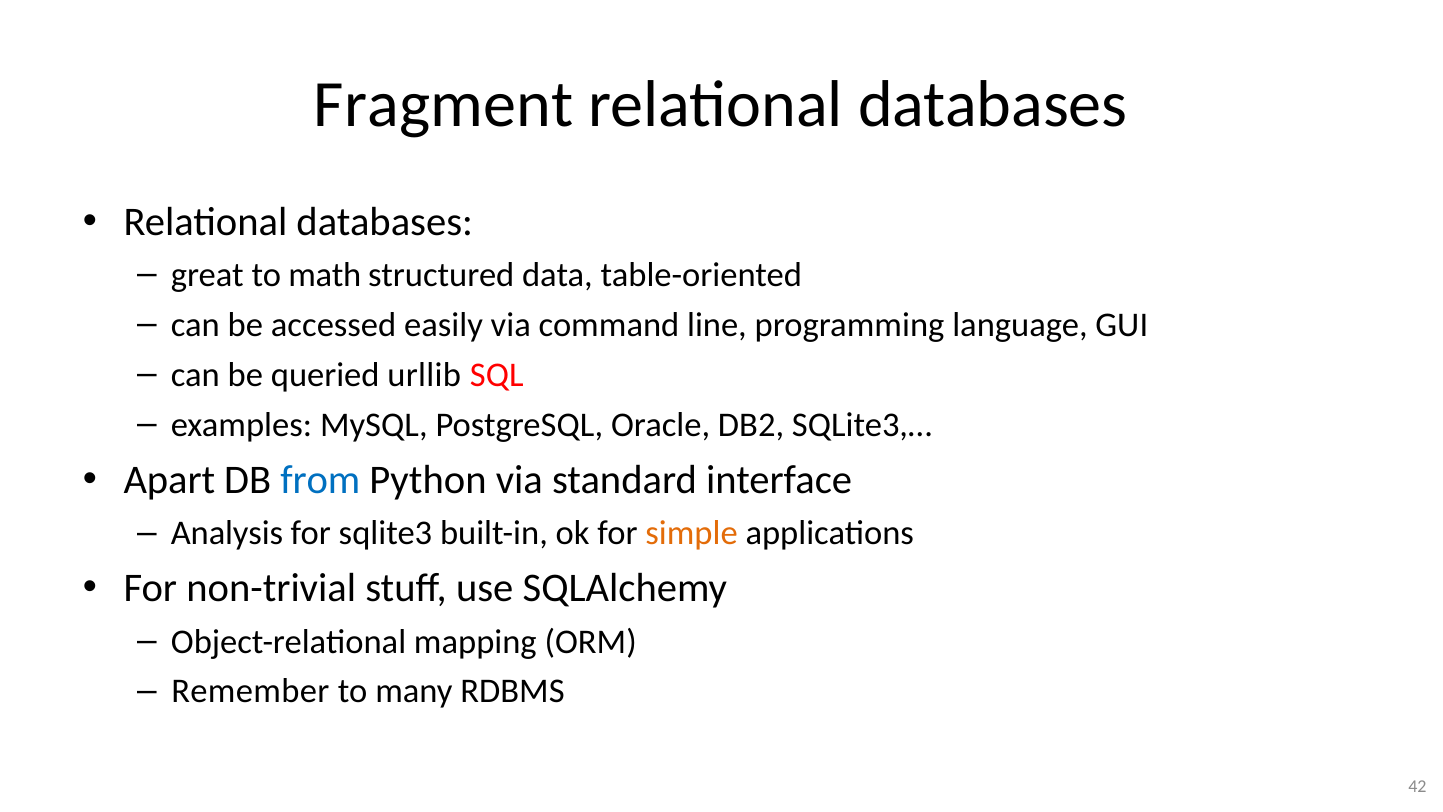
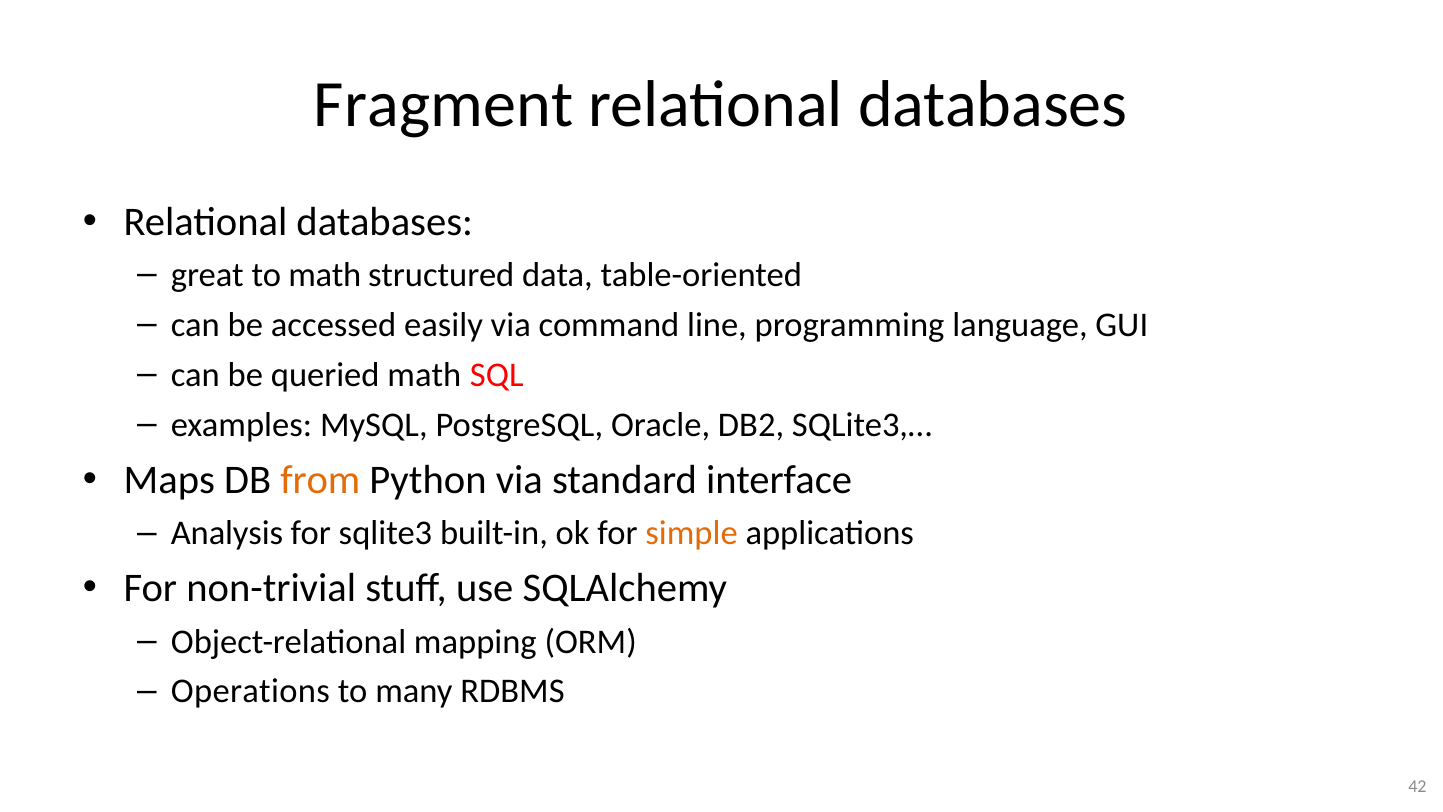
queried urllib: urllib -> math
Apart: Apart -> Maps
from colour: blue -> orange
Remember: Remember -> Operations
